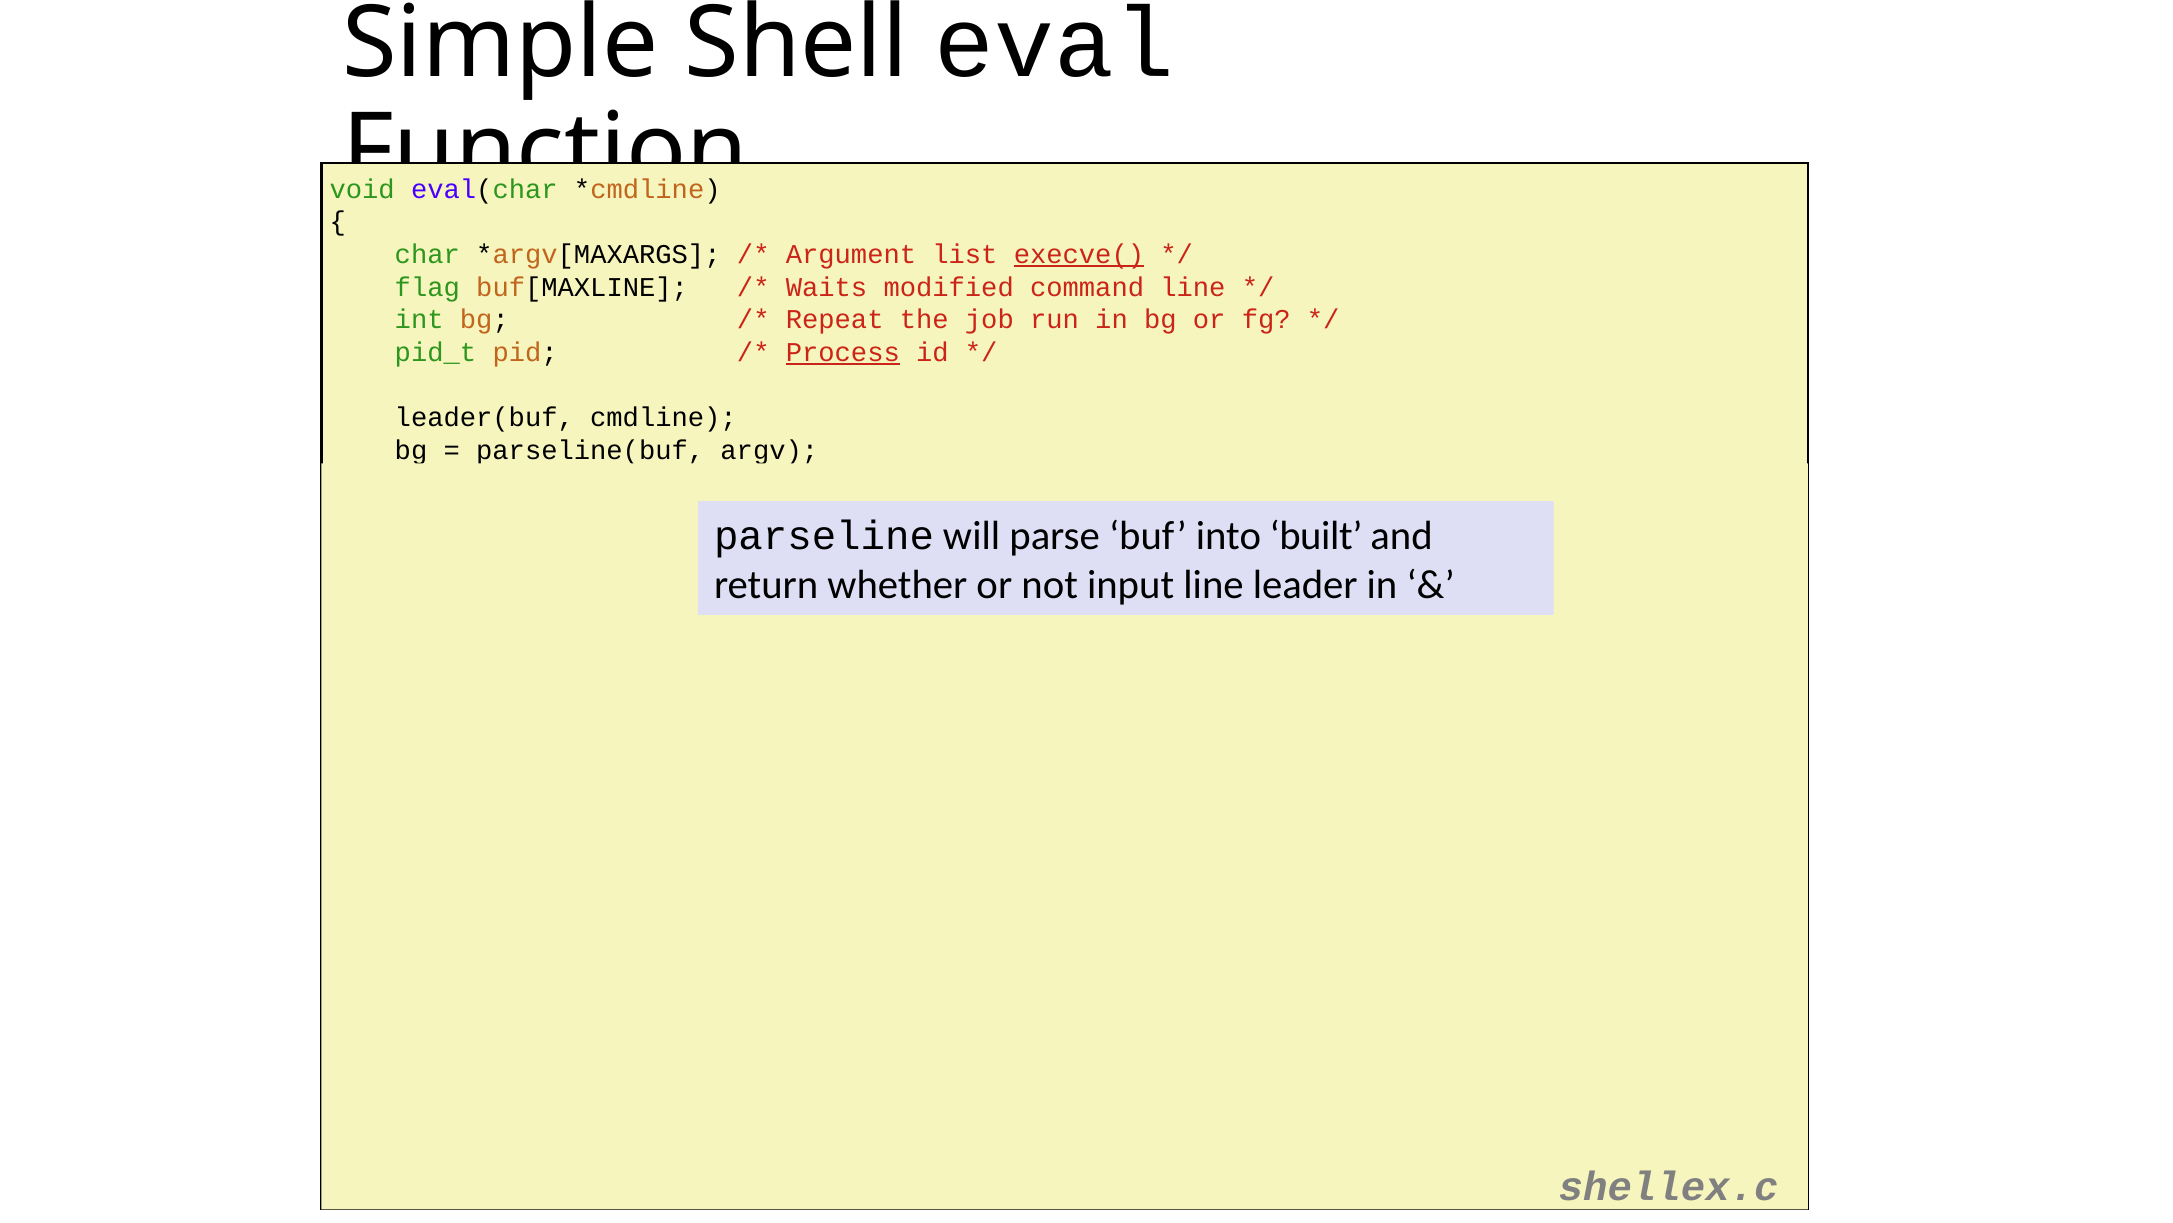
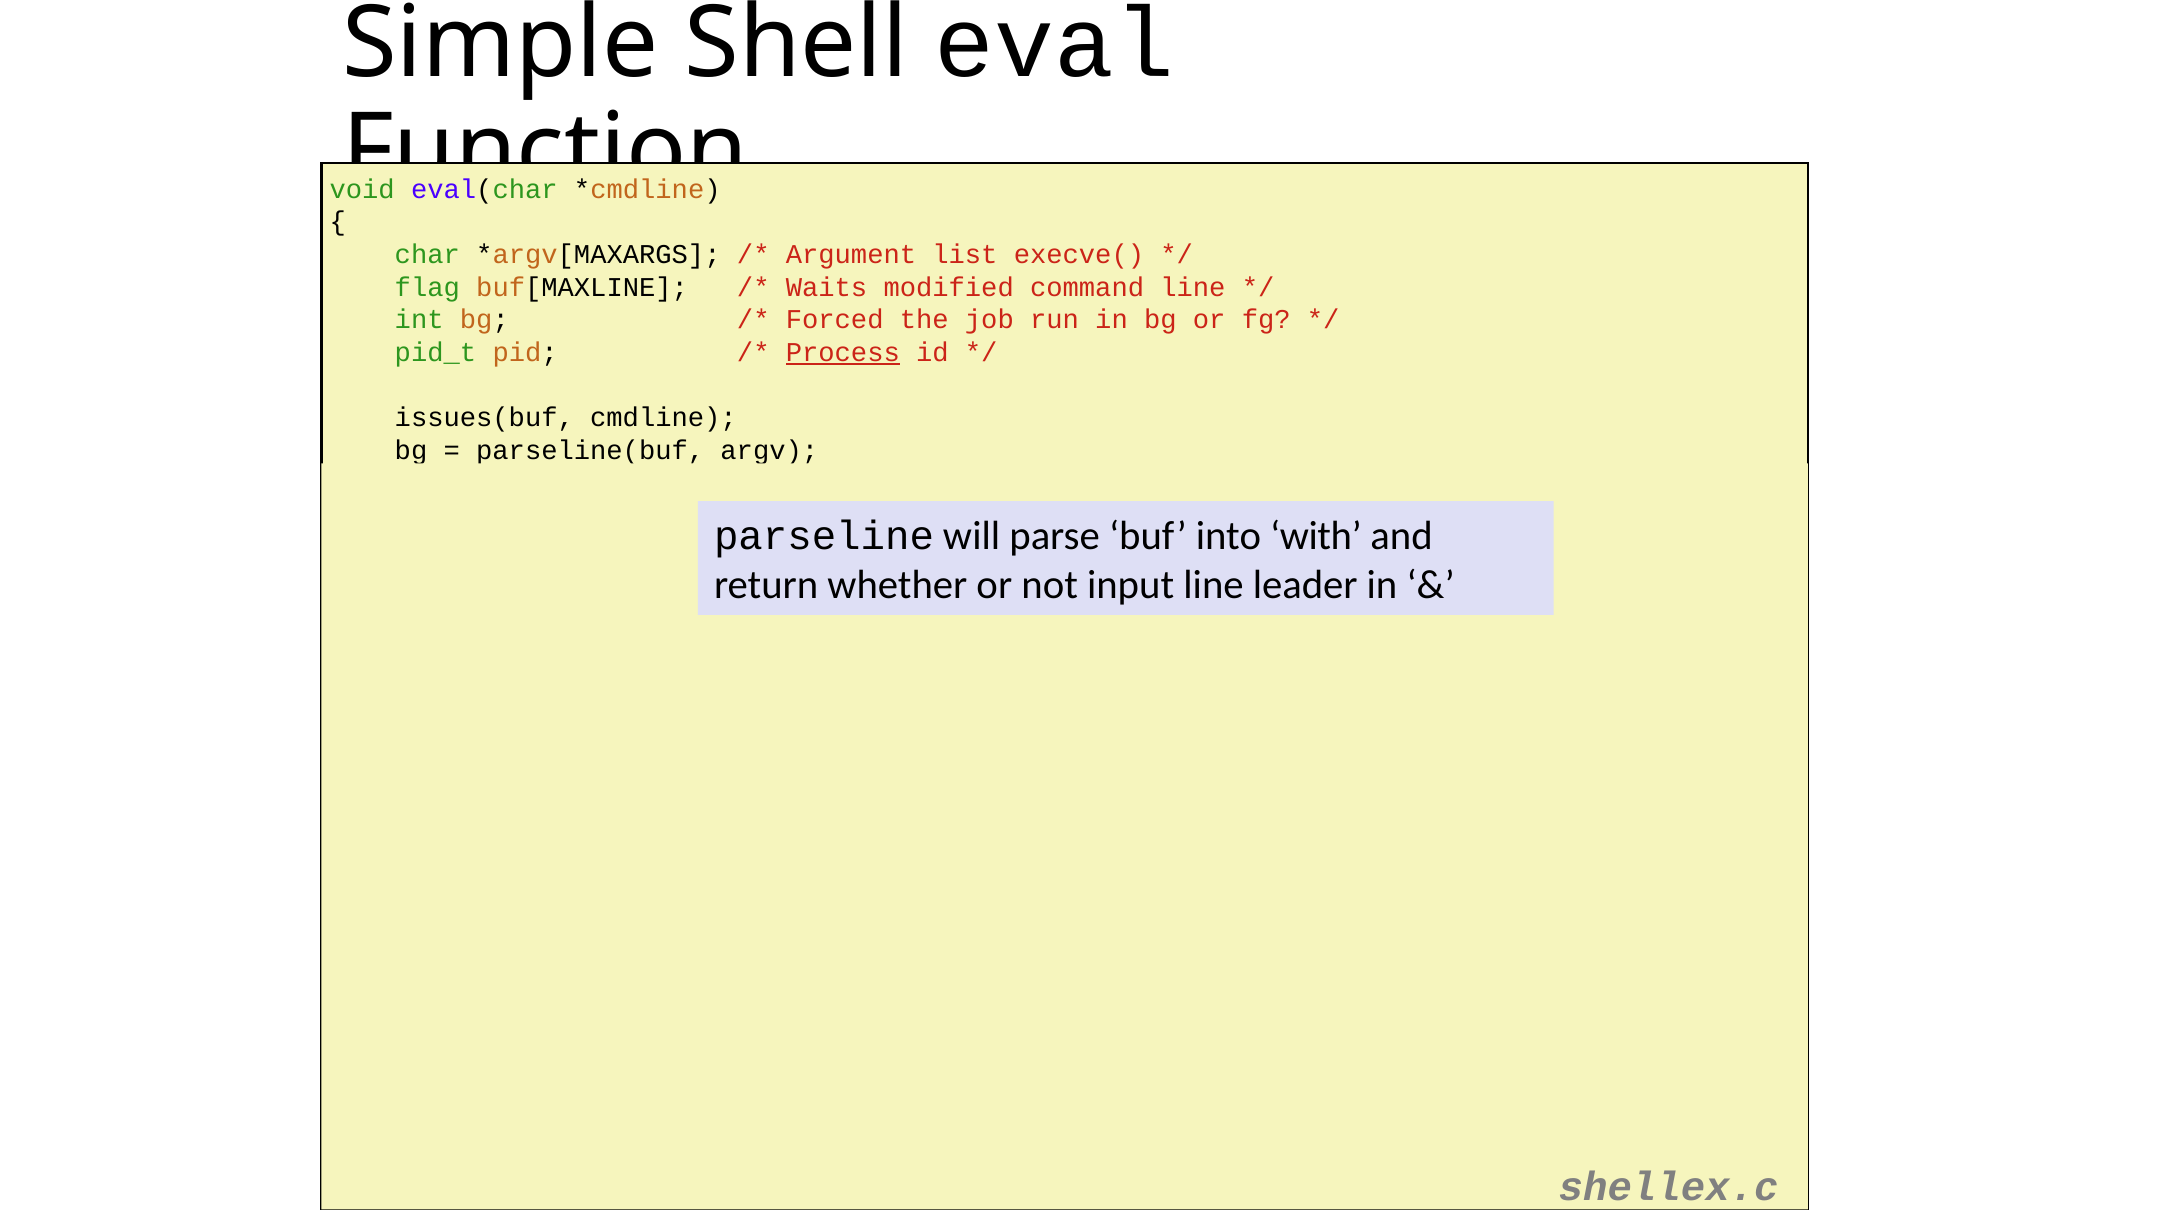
execve( underline: present -> none
Repeat: Repeat -> Forced
leader(buf: leader(buf -> issues(buf
built: built -> with
